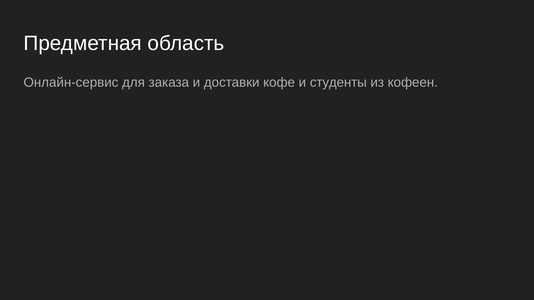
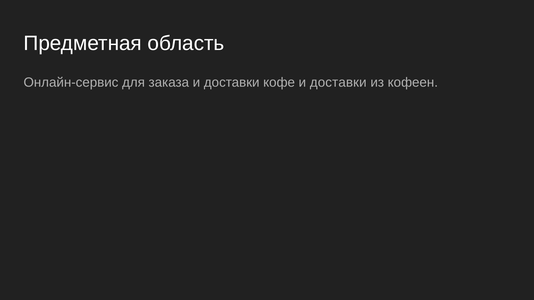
кофе и студенты: студенты -> доставки
